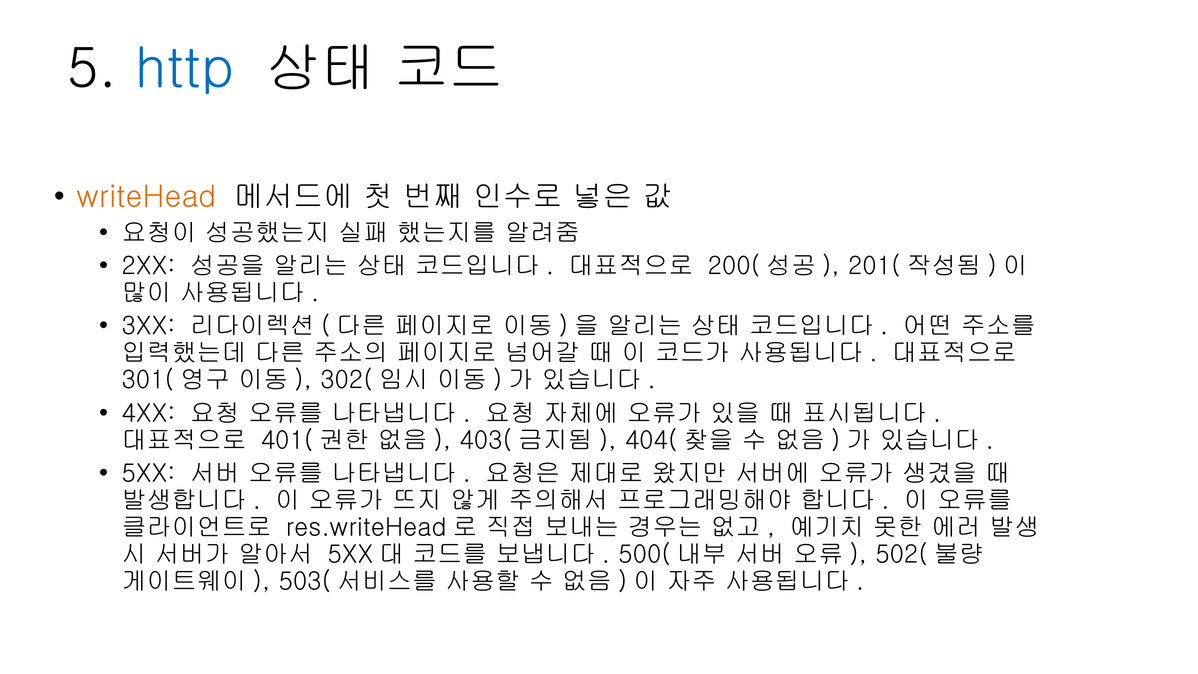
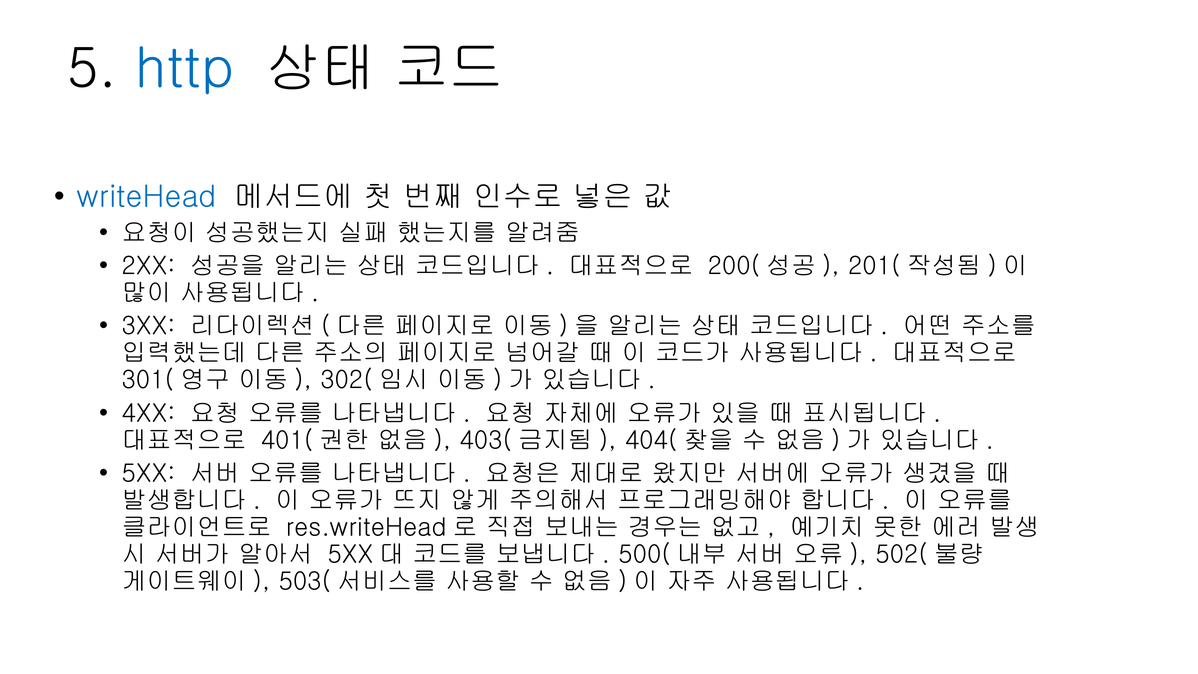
writeHead colour: orange -> blue
